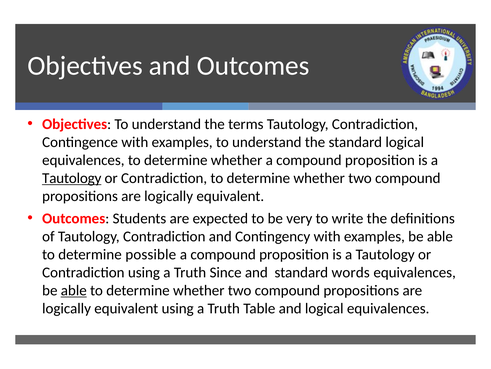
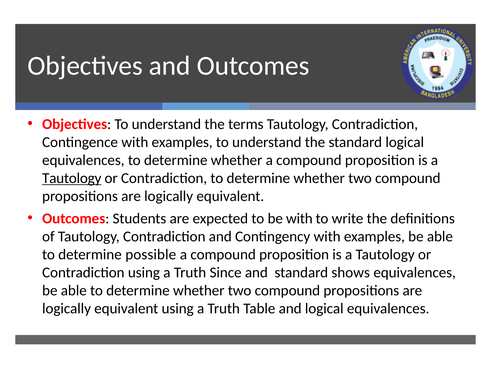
be very: very -> with
words: words -> shows
able at (74, 290) underline: present -> none
